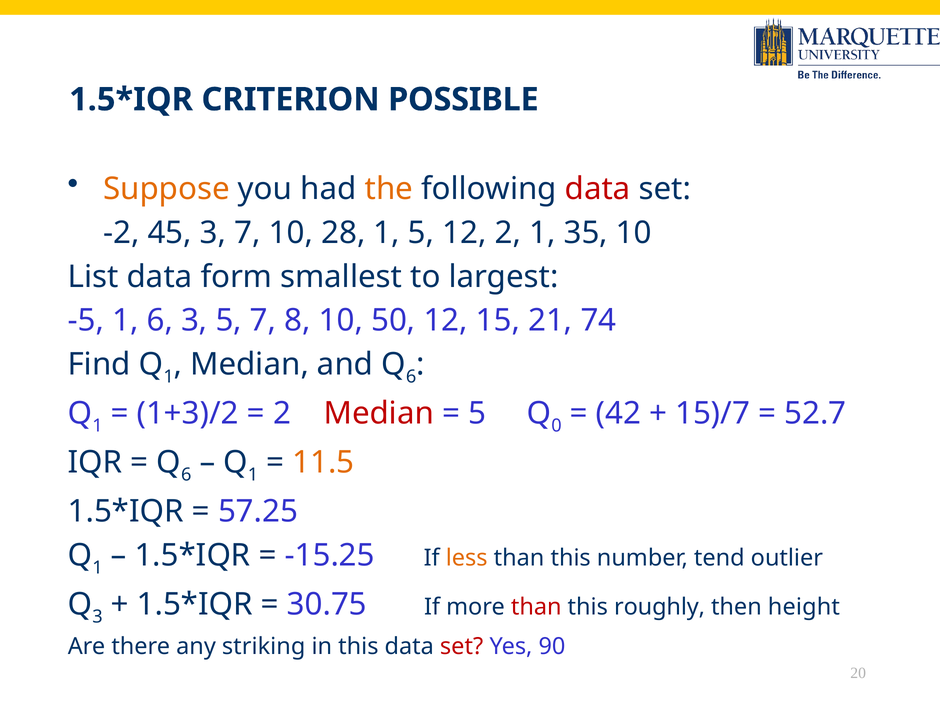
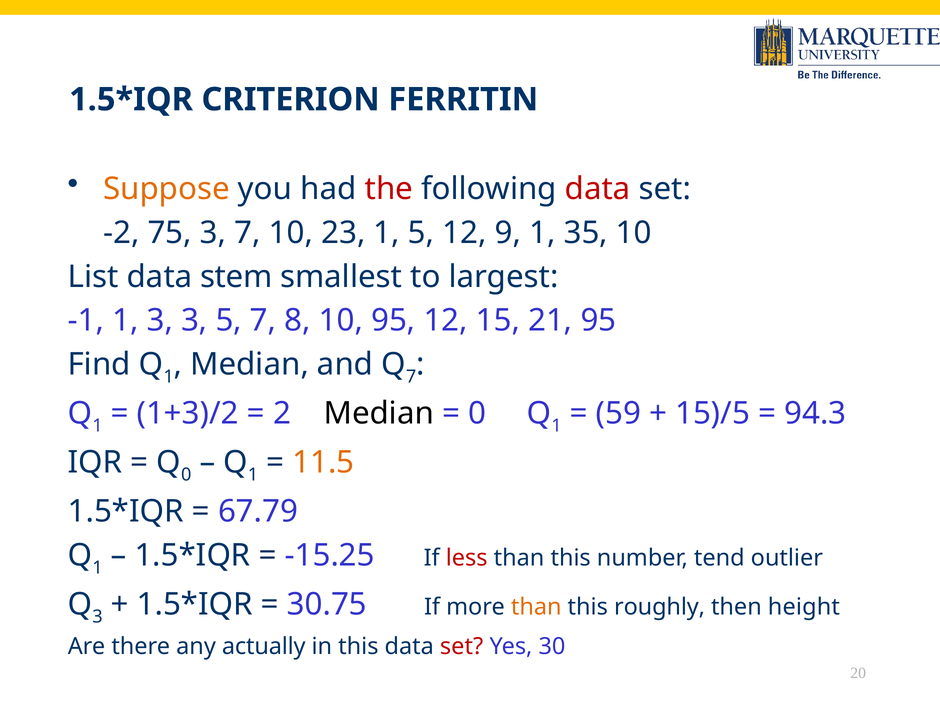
POSSIBLE: POSSIBLE -> FERRITIN
the colour: orange -> red
45: 45 -> 75
28: 28 -> 23
12 2: 2 -> 9
form: form -> stem
-5: -5 -> -1
1 6: 6 -> 3
10 50: 50 -> 95
21 74: 74 -> 95
6 at (411, 377): 6 -> 7
Median at (379, 414) colour: red -> black
5 at (477, 414): 5 -> 0
0 at (556, 426): 0 -> 1
42: 42 -> 59
15)/7: 15)/7 -> 15)/5
52.7: 52.7 -> 94.3
6 at (186, 475): 6 -> 0
57.25: 57.25 -> 67.79
less colour: orange -> red
than at (536, 607) colour: red -> orange
striking: striking -> actually
90: 90 -> 30
